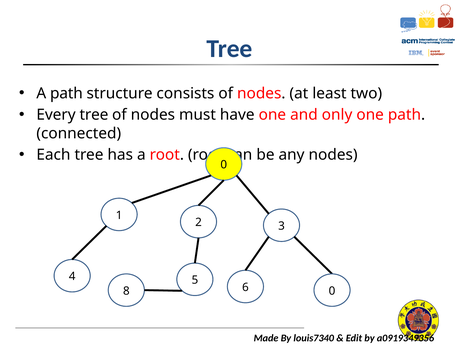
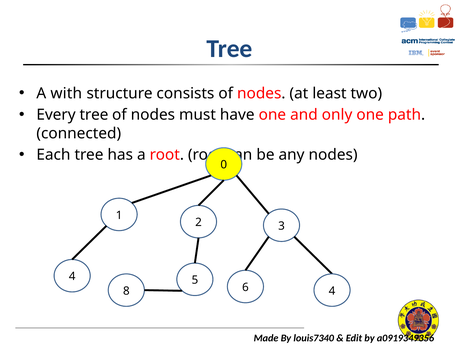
A path: path -> with
6 0: 0 -> 4
